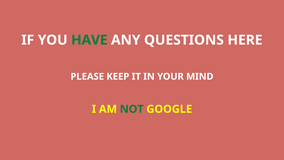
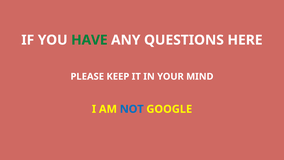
NOT colour: green -> blue
